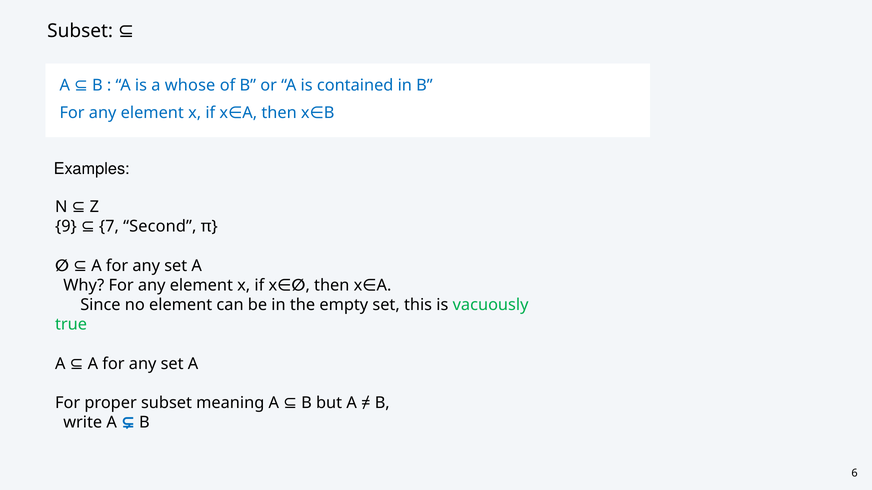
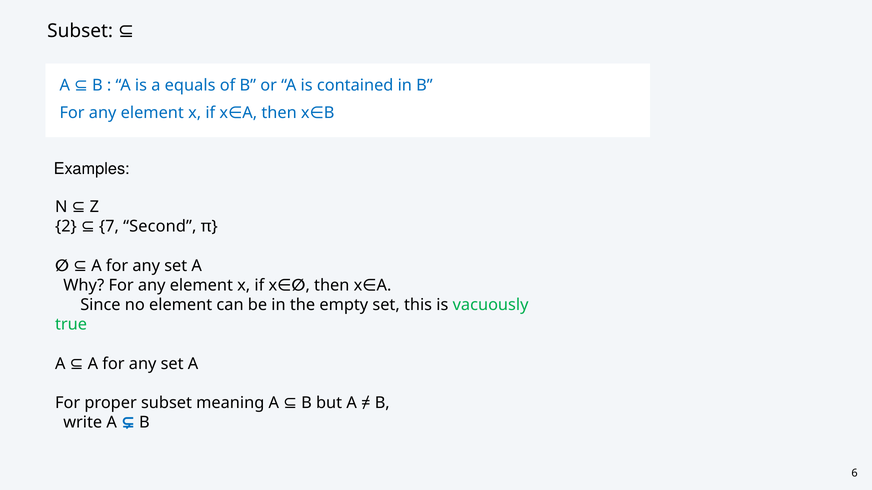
whose: whose -> equals
9: 9 -> 2
